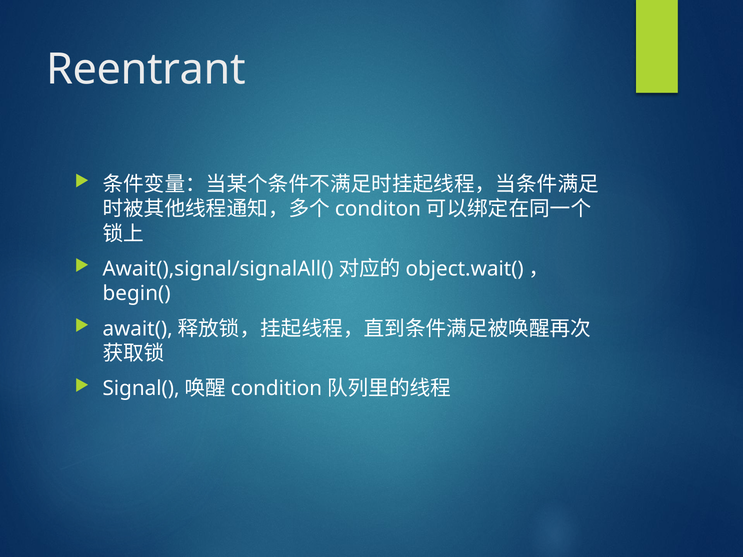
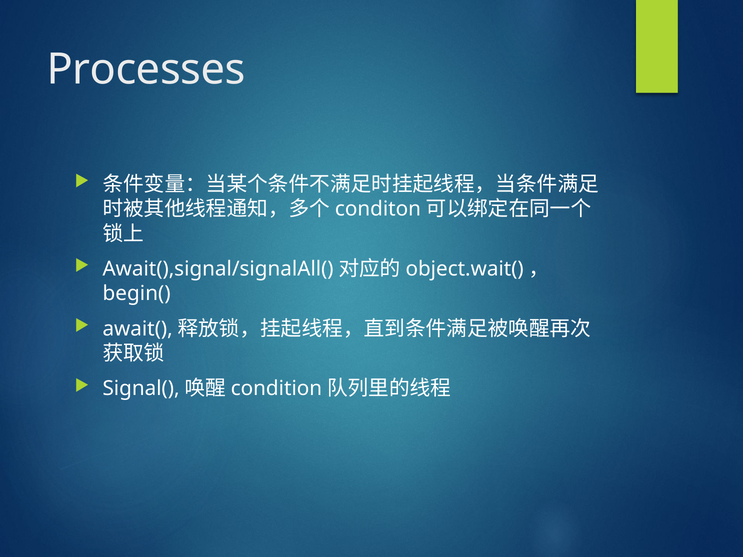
Reentrant: Reentrant -> Processes
